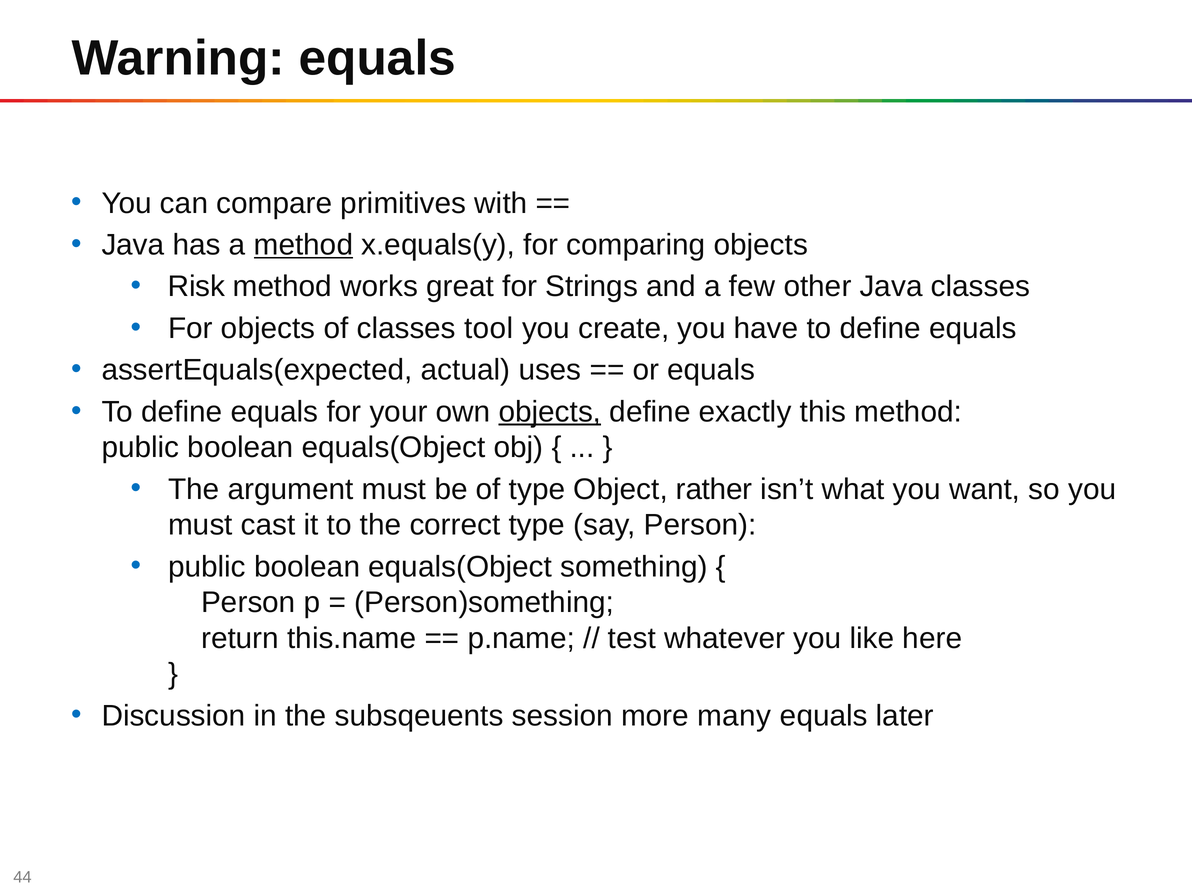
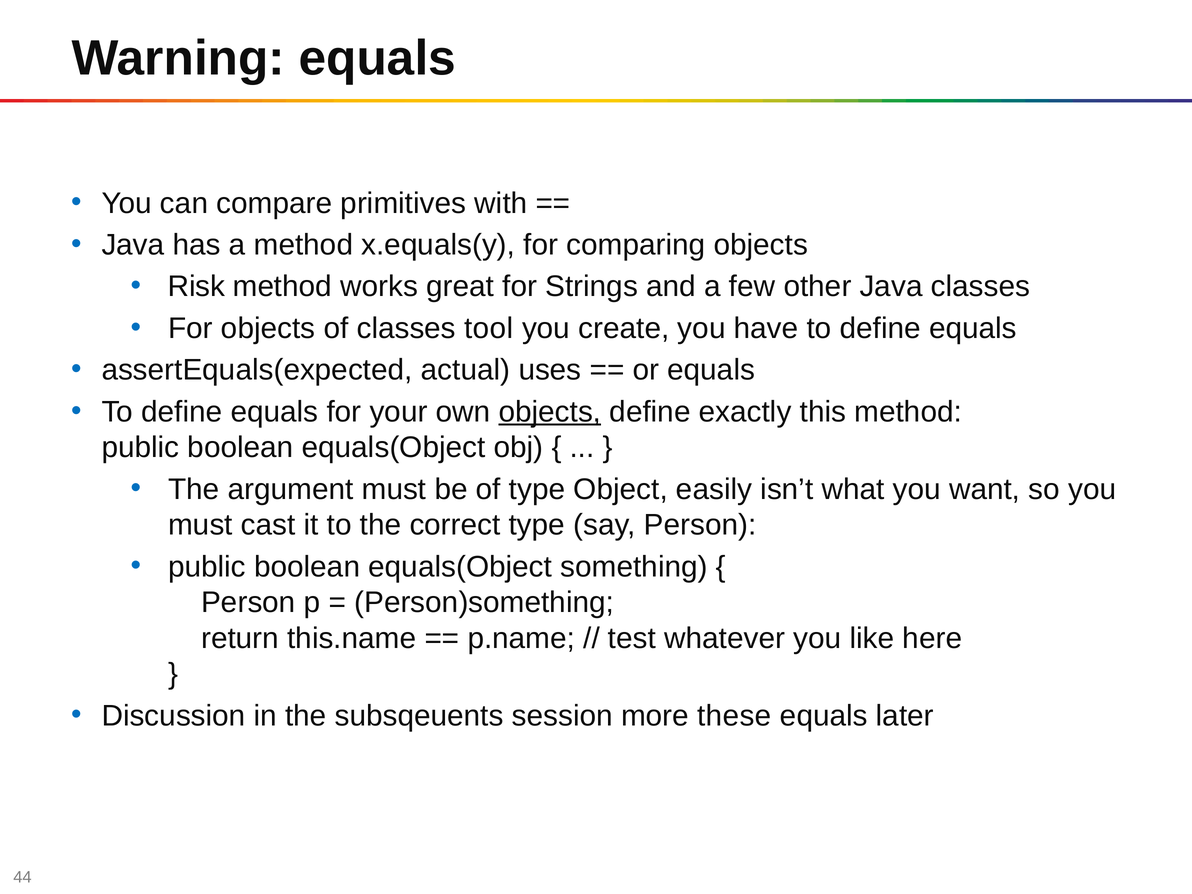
method at (303, 245) underline: present -> none
rather: rather -> easily
many: many -> these
